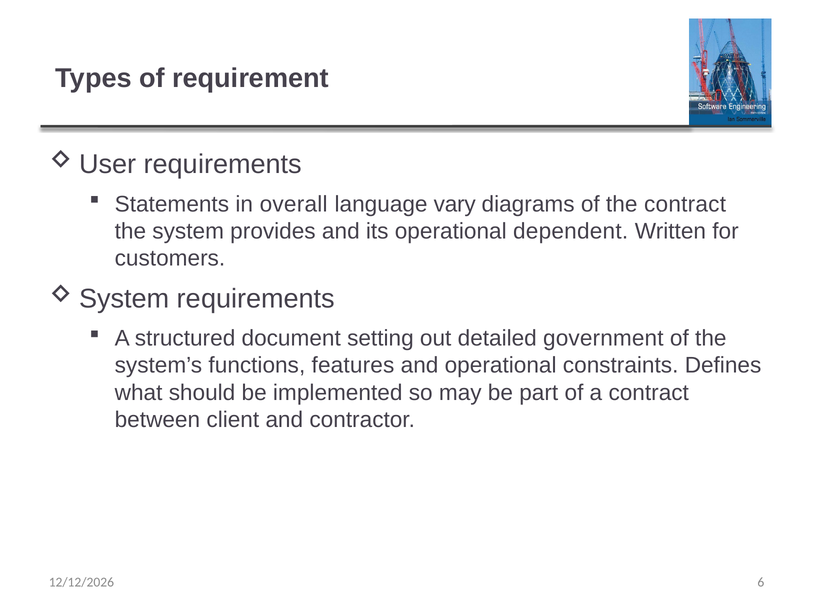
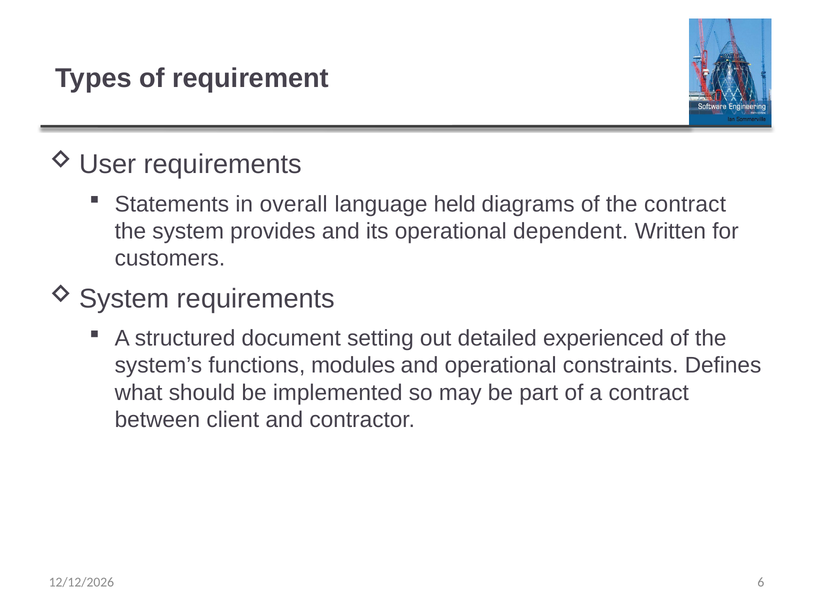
vary: vary -> held
government: government -> experienced
features: features -> modules
